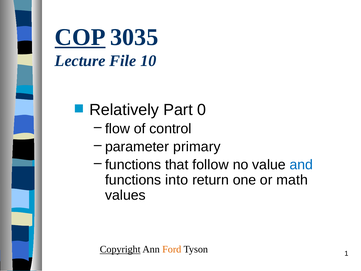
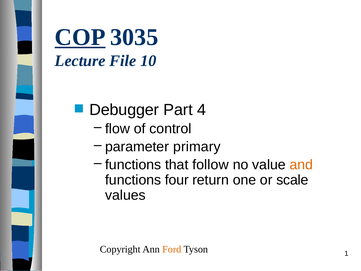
Relatively: Relatively -> Debugger
0: 0 -> 4
and colour: blue -> orange
into: into -> four
math: math -> scale
Copyright underline: present -> none
